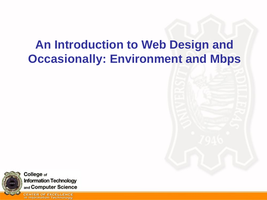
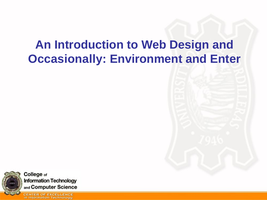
Mbps: Mbps -> Enter
